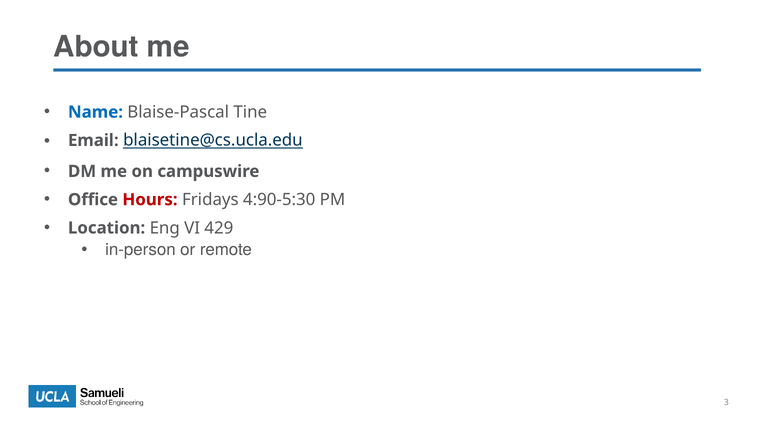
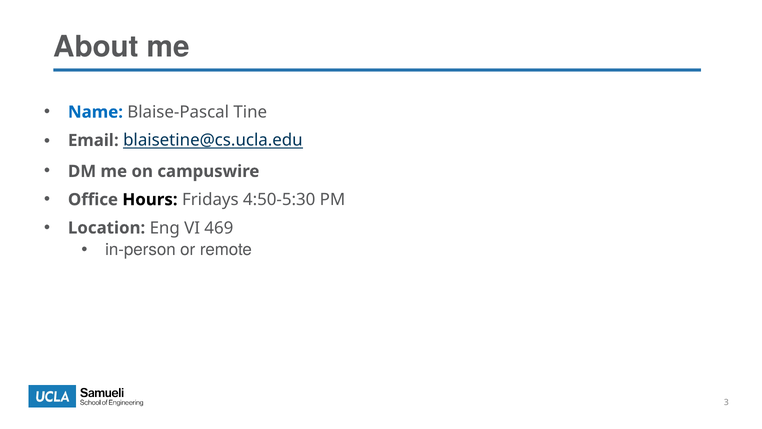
Hours colour: red -> black
4:90-5:30: 4:90-5:30 -> 4:50-5:30
429: 429 -> 469
